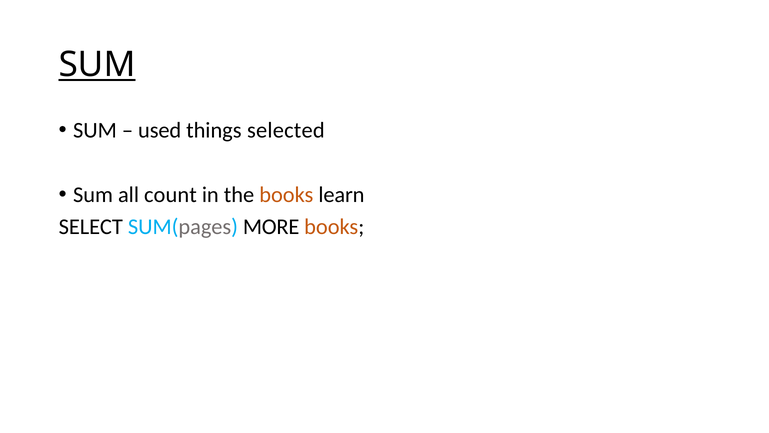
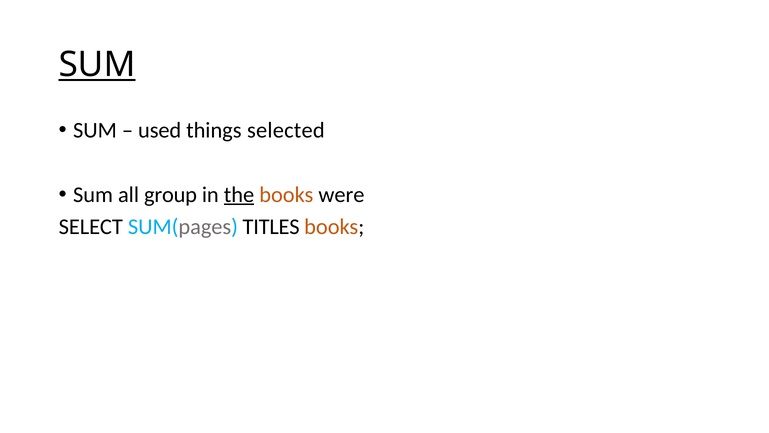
count: count -> group
the underline: none -> present
learn: learn -> were
MORE: MORE -> TITLES
